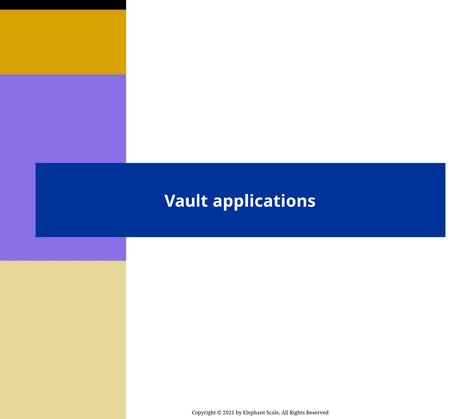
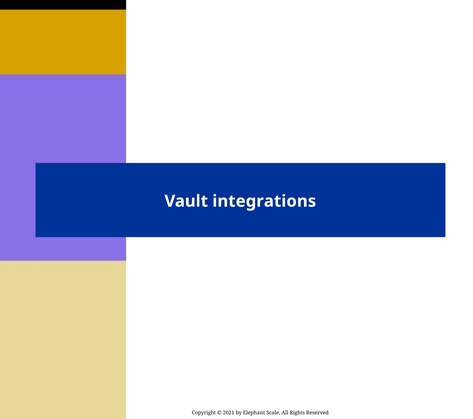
applications: applications -> integrations
